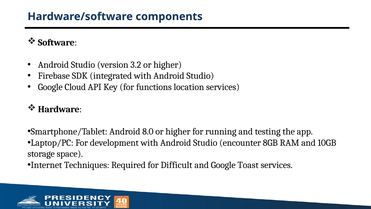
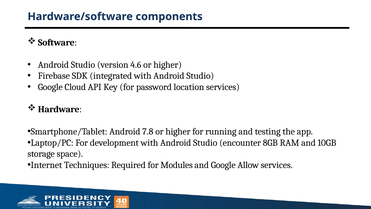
3.2: 3.2 -> 4.6
functions: functions -> password
8.0: 8.0 -> 7.8
Difficult: Difficult -> Modules
Toast: Toast -> Allow
